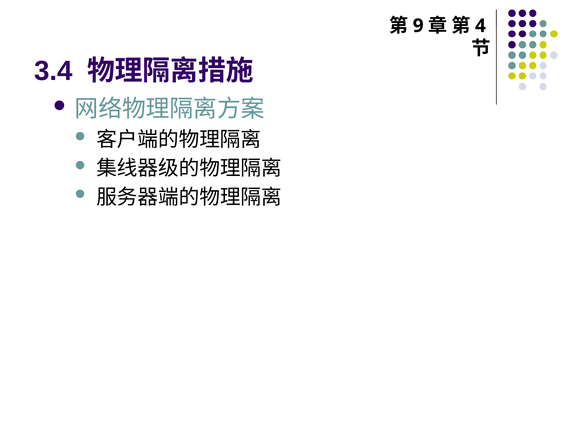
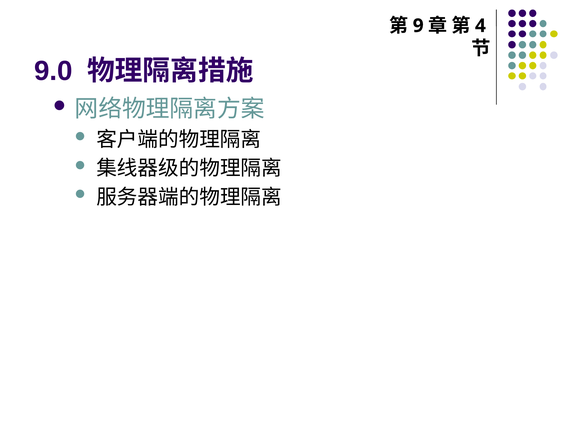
3.4: 3.4 -> 9.0
